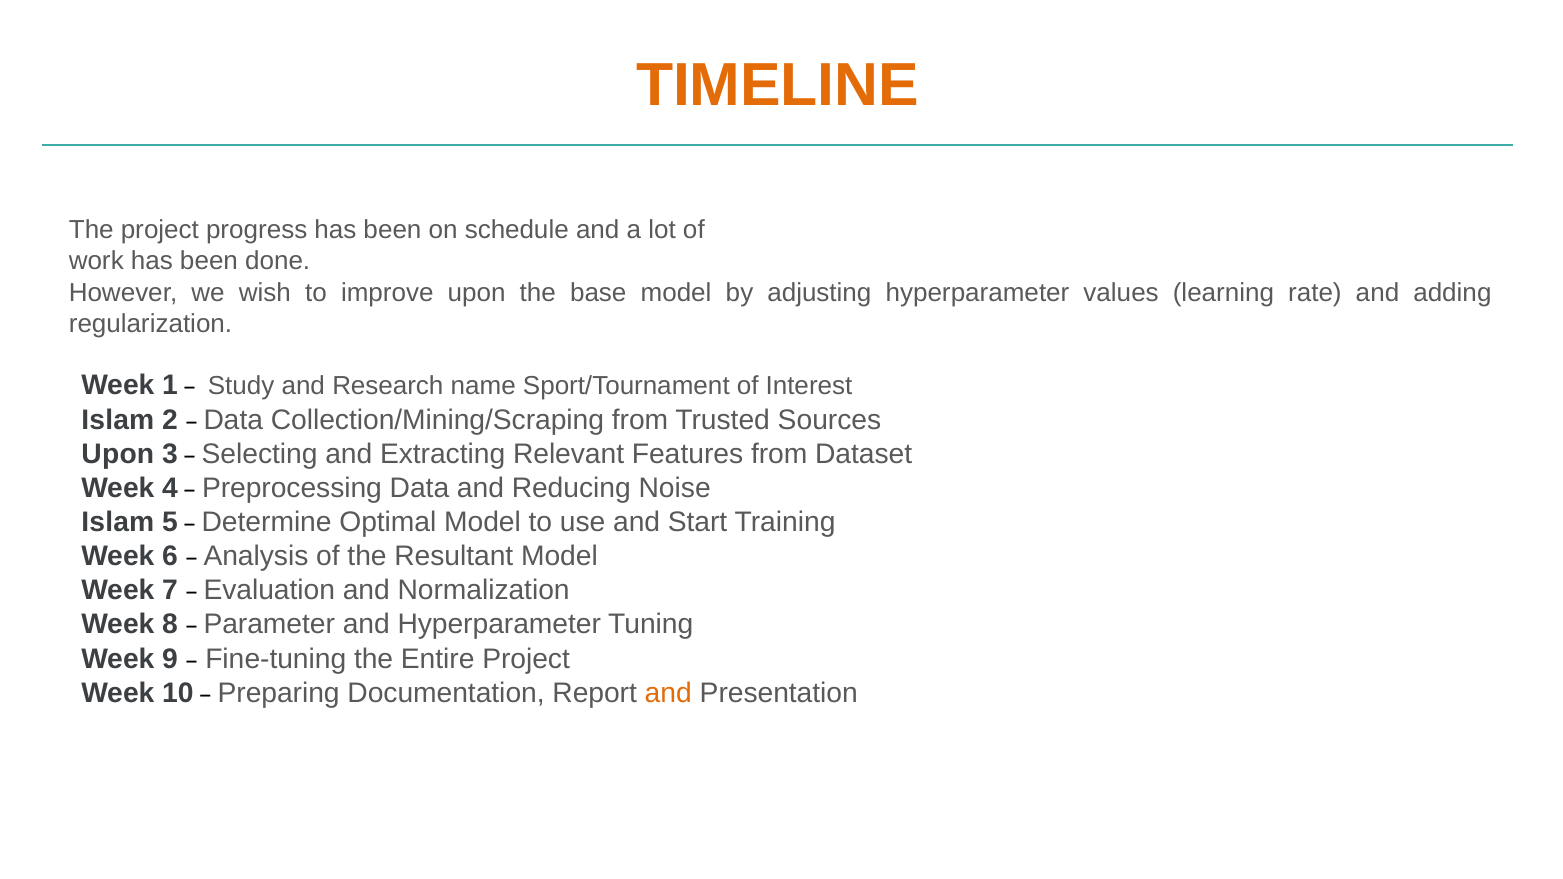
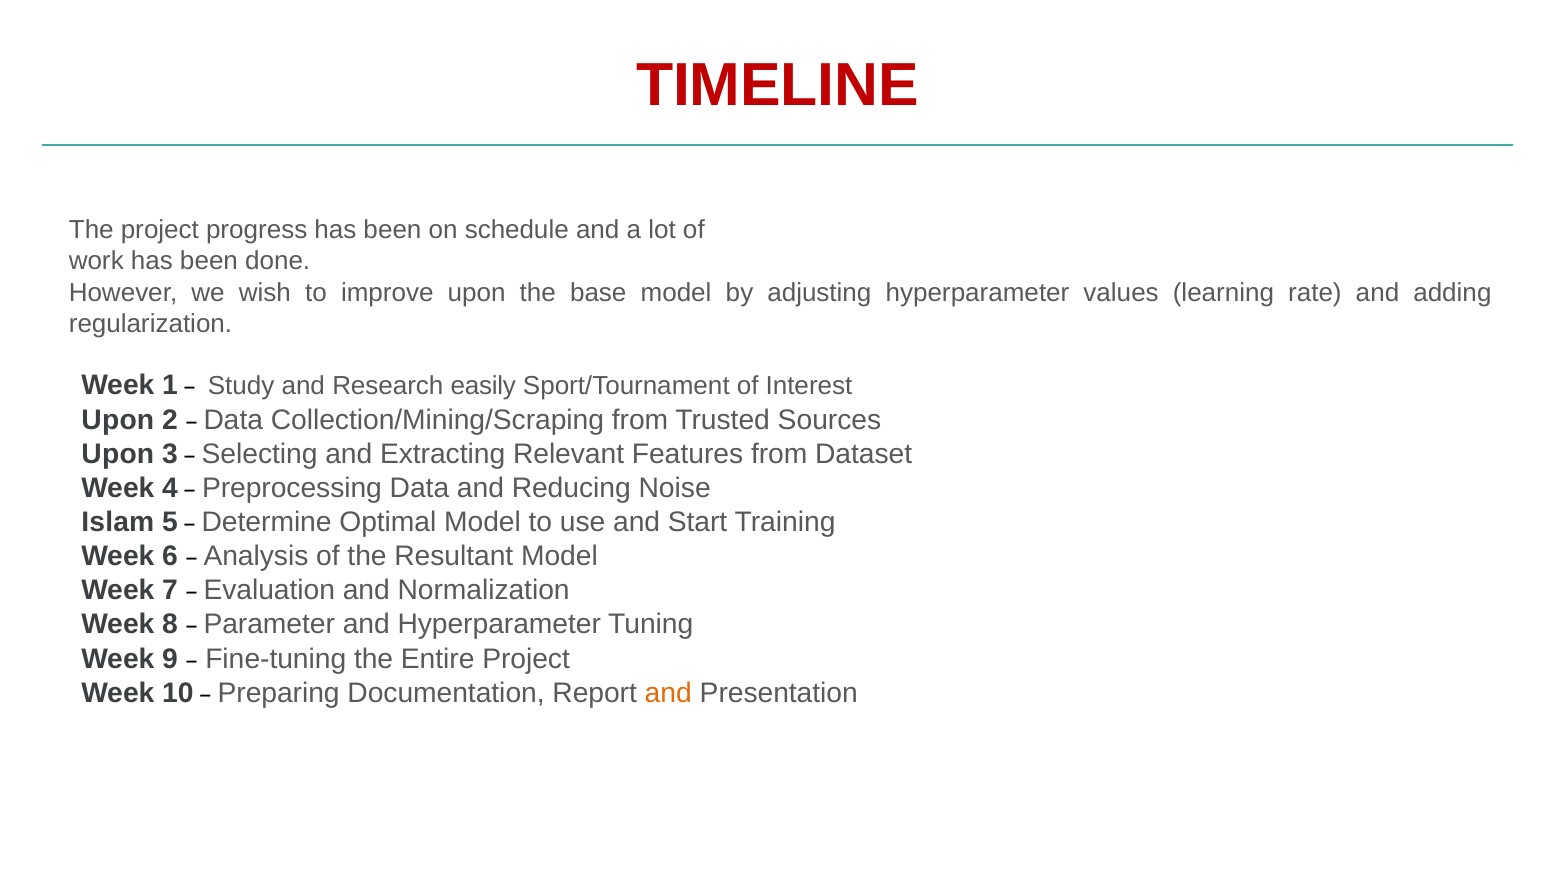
TIMELINE colour: orange -> red
name: name -> easily
Islam at (118, 420): Islam -> Upon
